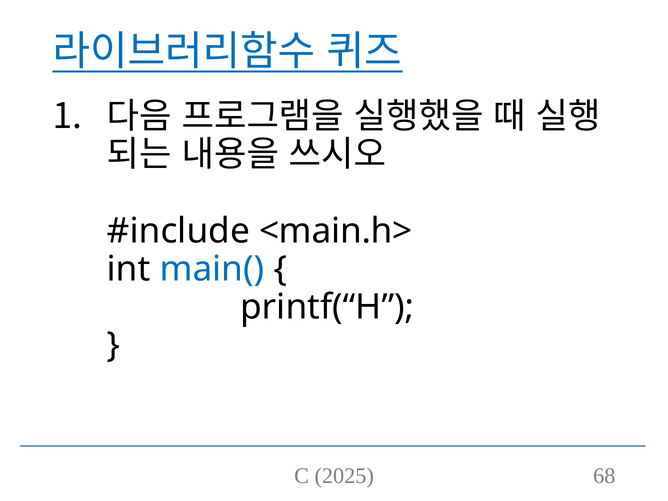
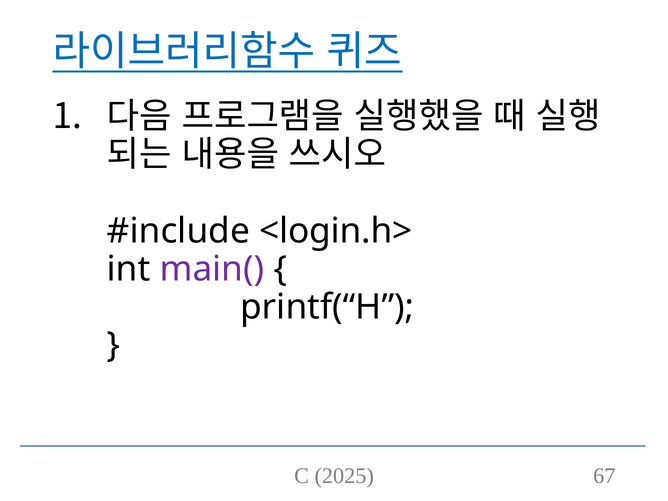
<main.h>: <main.h> -> <login.h>
main( colour: blue -> purple
68: 68 -> 67
